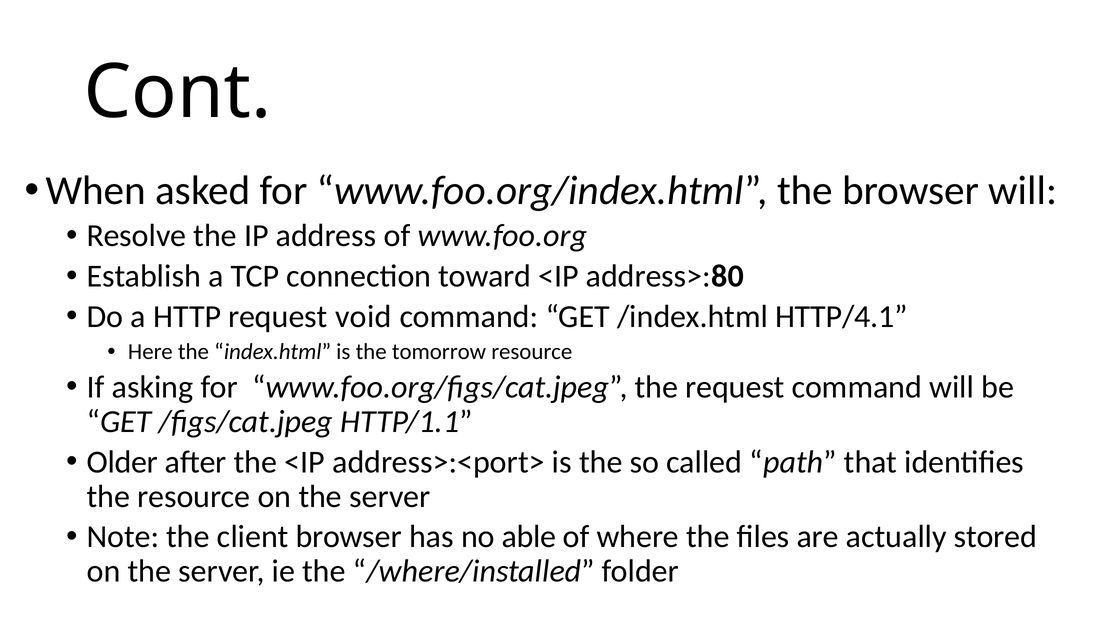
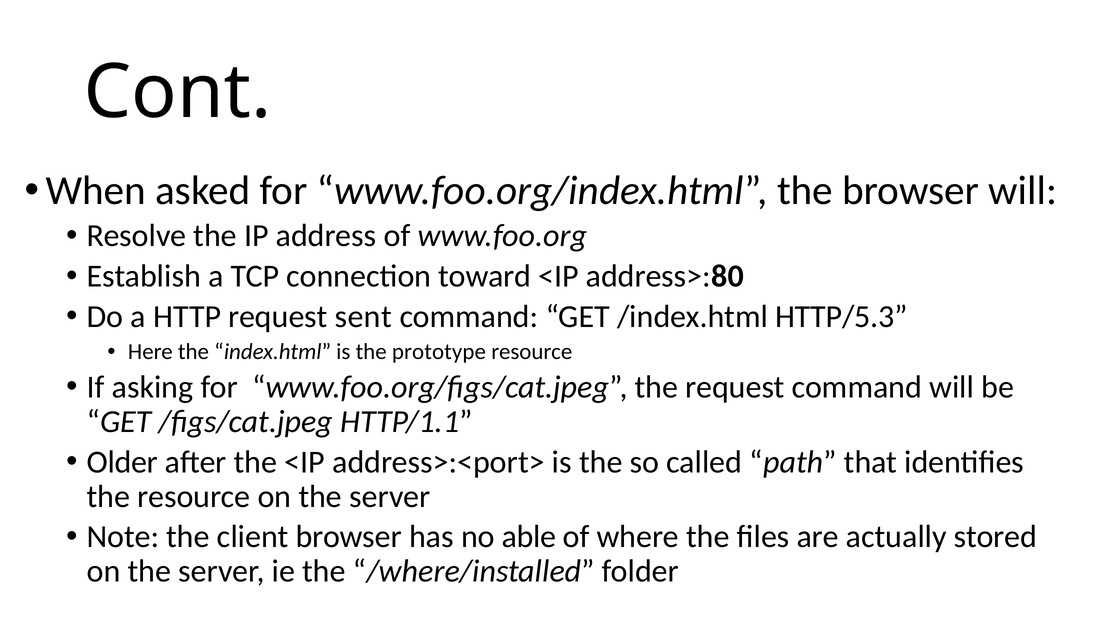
void: void -> sent
HTTP/4.1: HTTP/4.1 -> HTTP/5.3
tomorrow: tomorrow -> prototype
